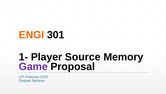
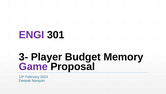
ENGI colour: orange -> purple
1-: 1- -> 3-
Source: Source -> Budget
